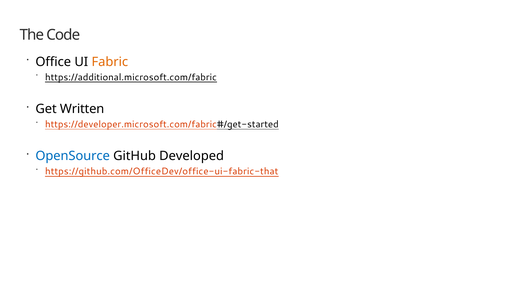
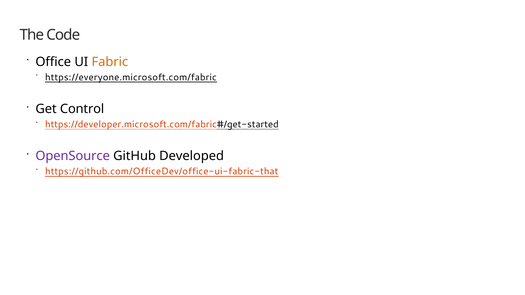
https://additional.microsoft.com/fabric: https://additional.microsoft.com/fabric -> https://everyone.microsoft.com/fabric
Written: Written -> Control
OpenSource colour: blue -> purple
